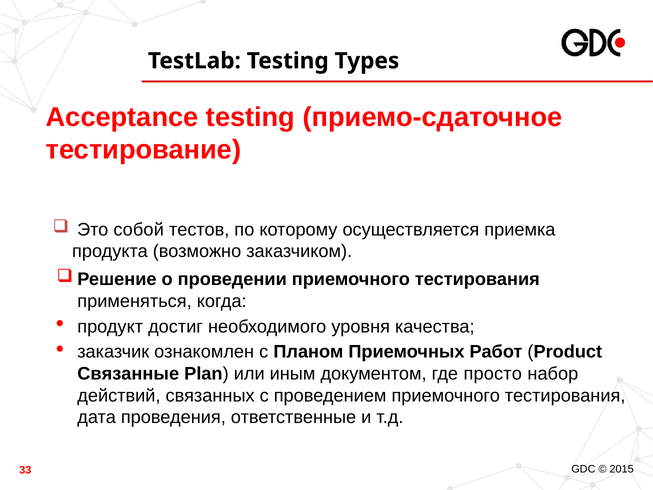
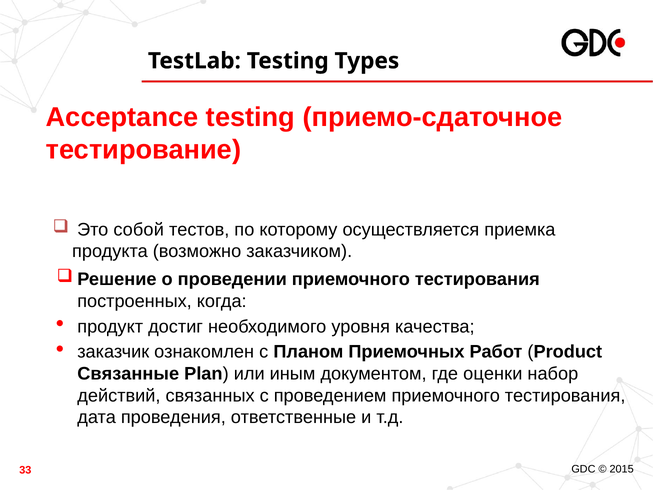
применяться: применяться -> построенных
просто: просто -> оценки
